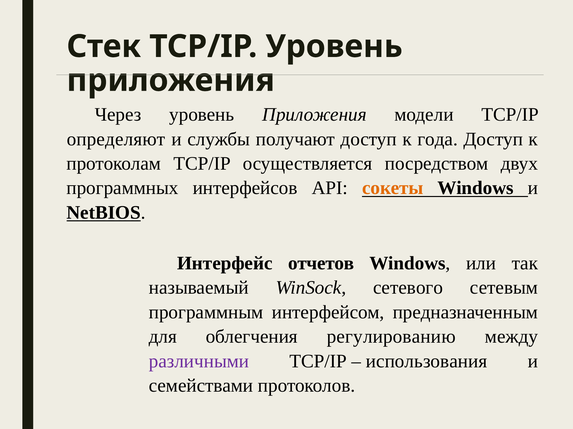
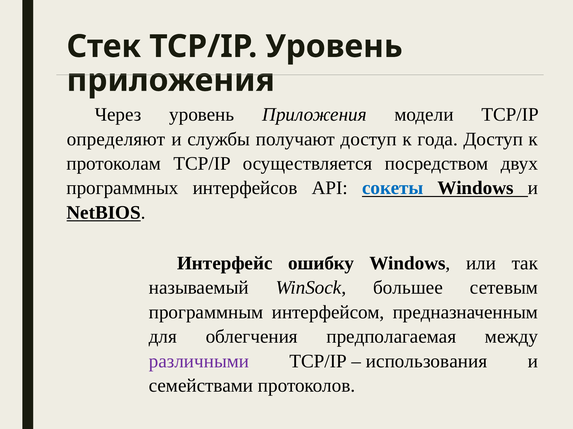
сокеты colour: orange -> blue
отчетов: отчетов -> ошибку
сетевого: сетевого -> большее
регулированию: регулированию -> предполагаемая
